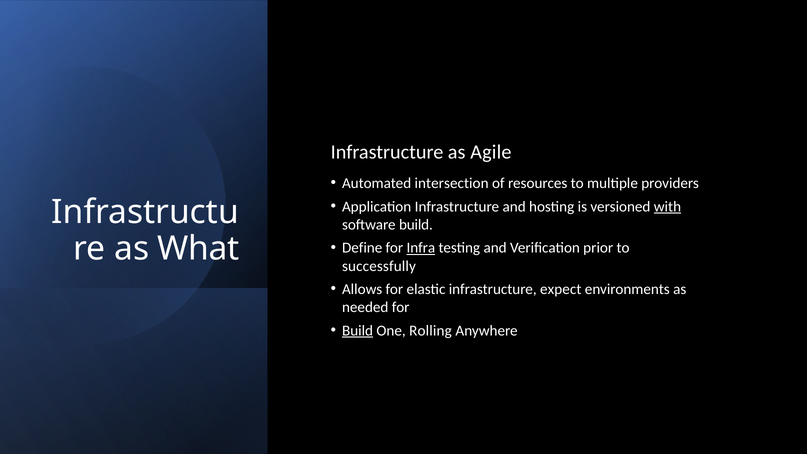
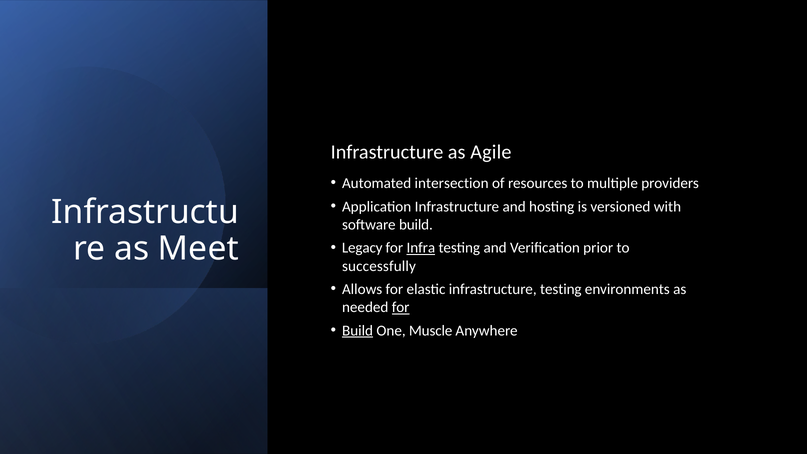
with underline: present -> none
What: What -> Meet
Define: Define -> Legacy
infrastructure expect: expect -> testing
for at (401, 307) underline: none -> present
Rolling: Rolling -> Muscle
